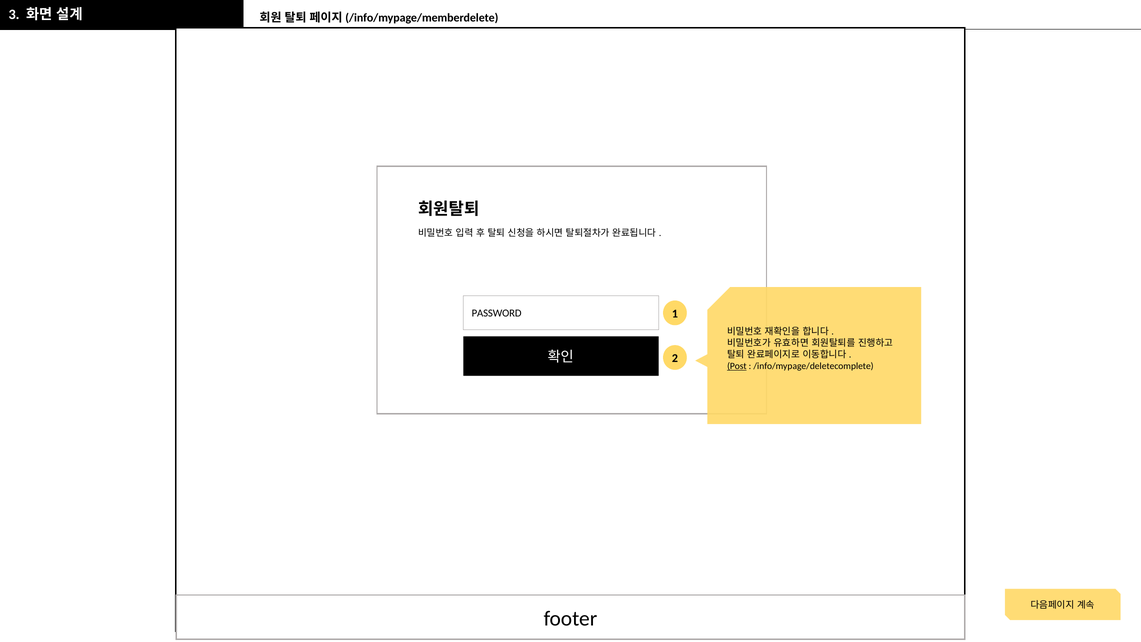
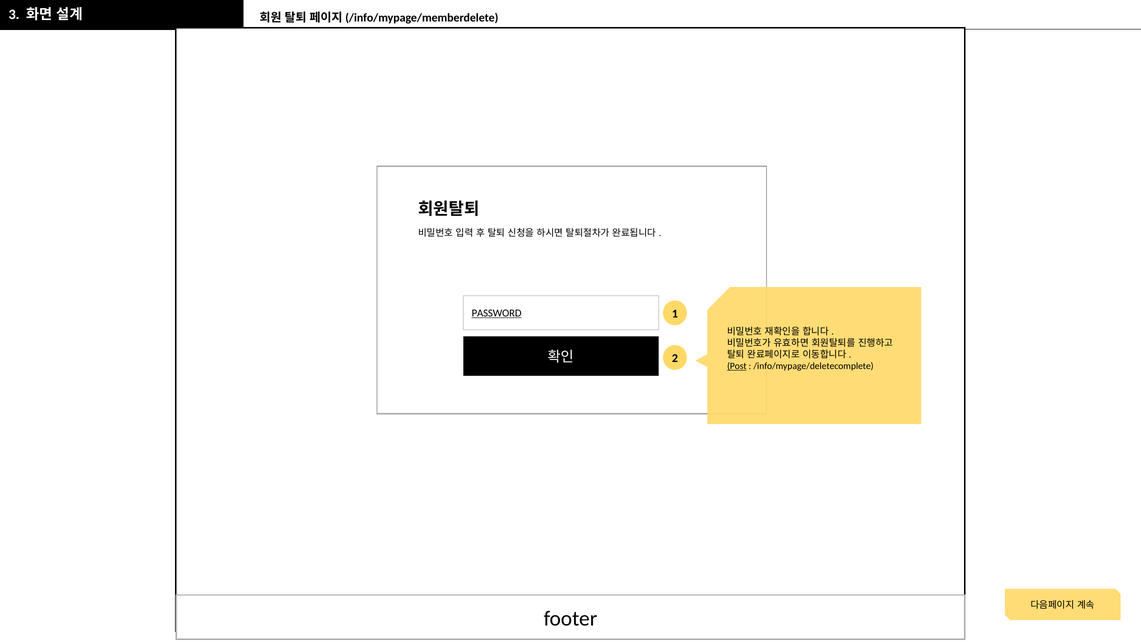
PASSWORD underline: none -> present
